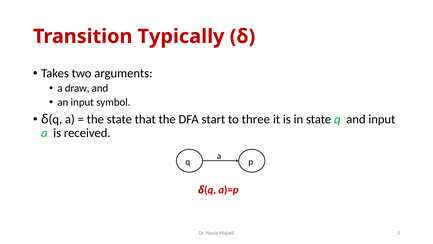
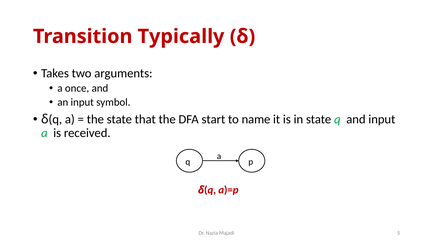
draw: draw -> once
three: three -> name
